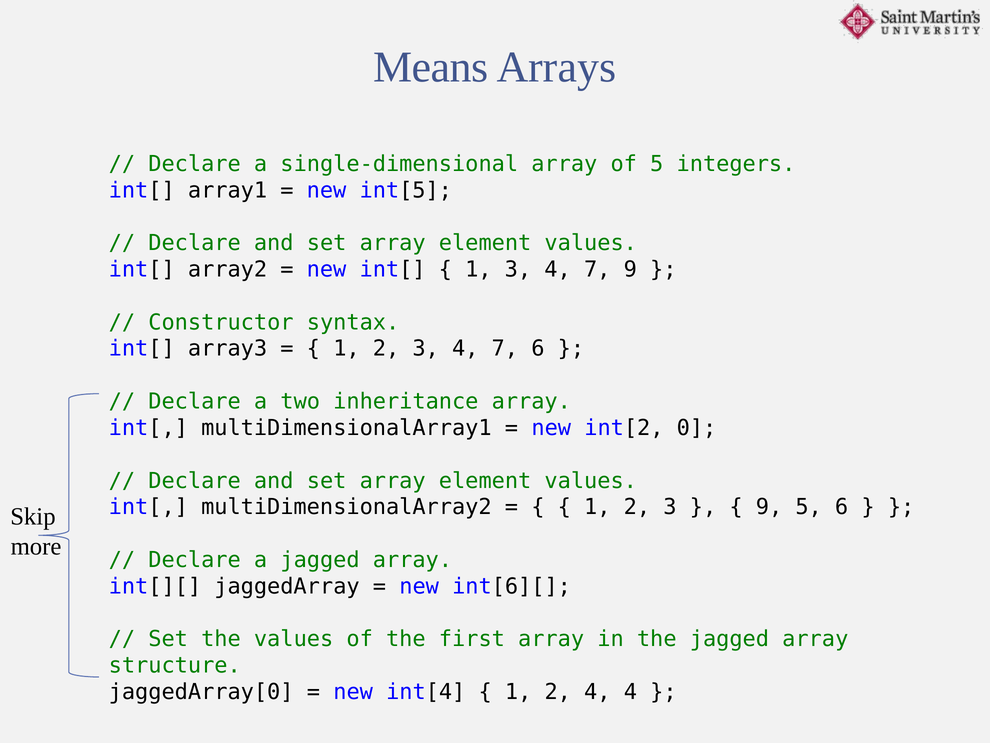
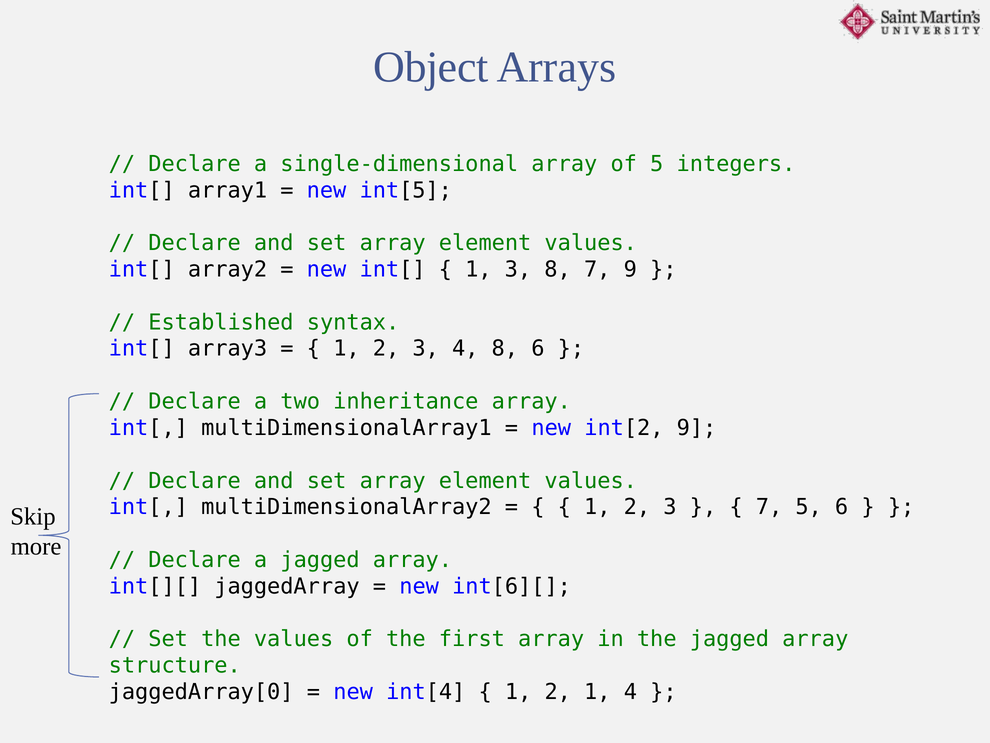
Means: Means -> Object
1 3 4: 4 -> 8
Constructor: Constructor -> Established
2 3 4 7: 7 -> 8
int[2 0: 0 -> 9
9 at (769, 507): 9 -> 7
2 4: 4 -> 1
